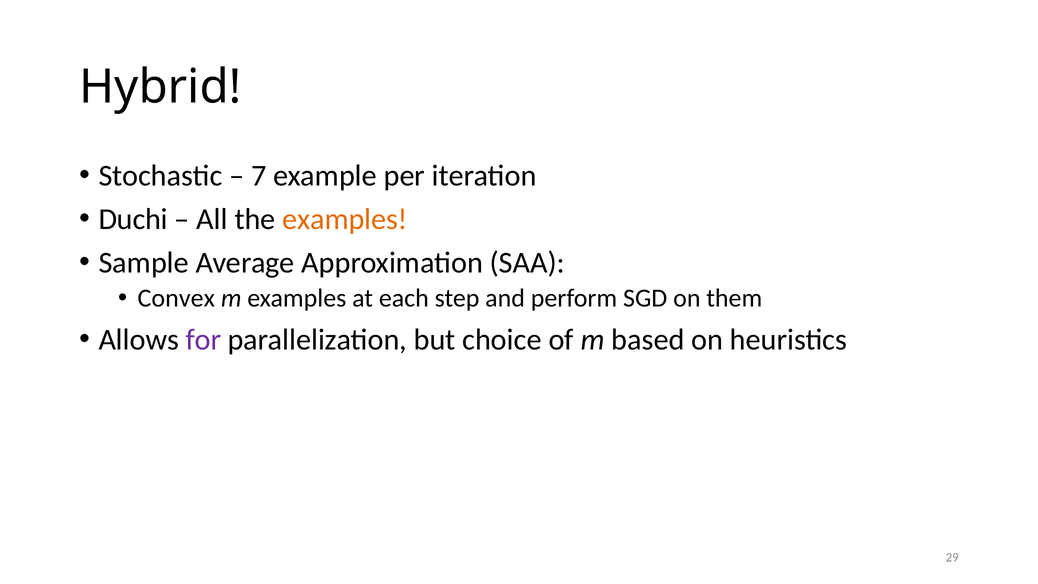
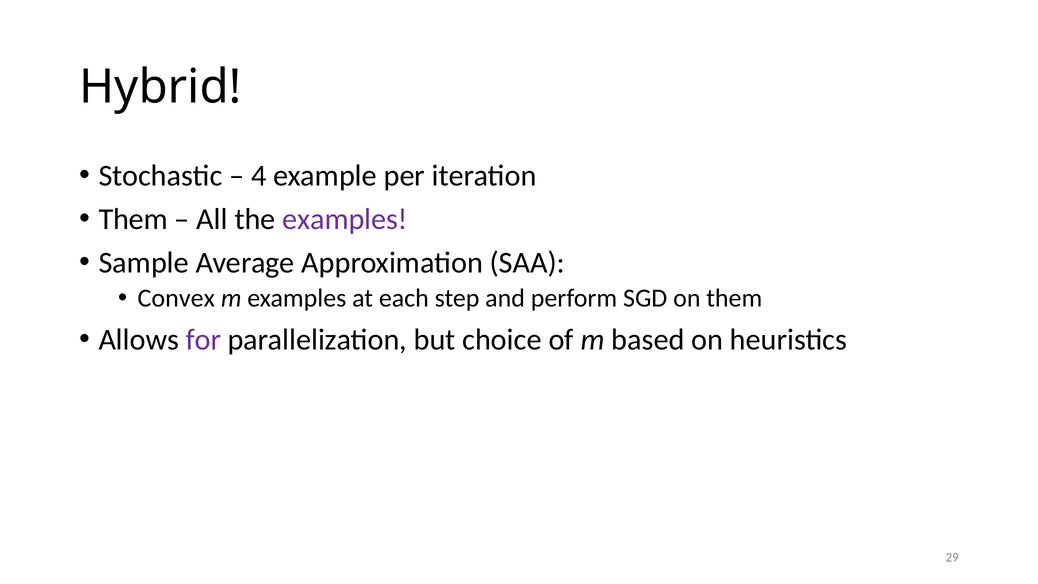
7: 7 -> 4
Duchi at (133, 219): Duchi -> Them
examples at (345, 219) colour: orange -> purple
